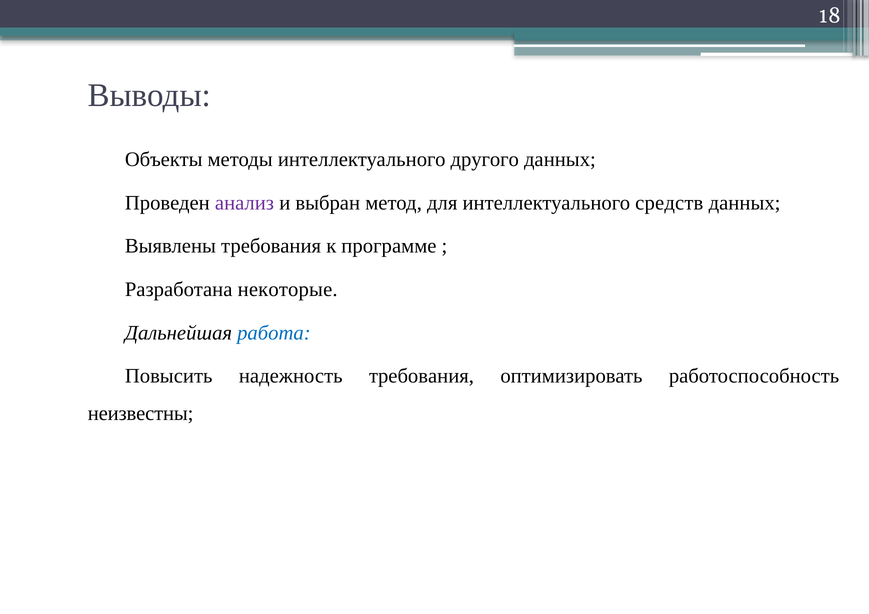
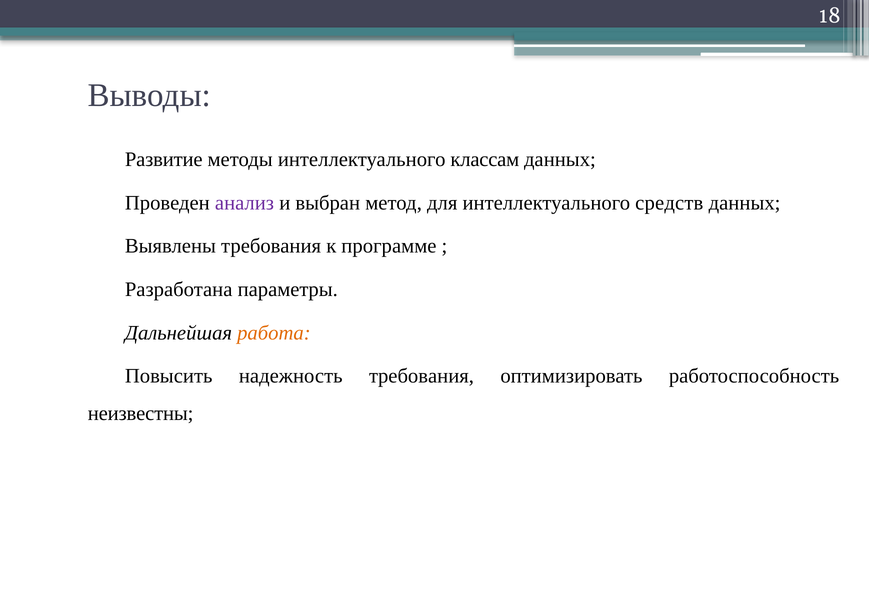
Объекты: Объекты -> Развитие
другого: другого -> классам
некоторые: некоторые -> параметры
работа colour: blue -> orange
